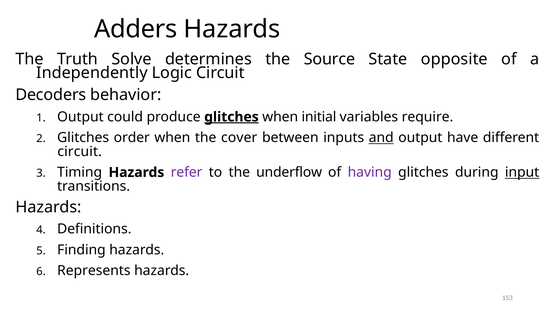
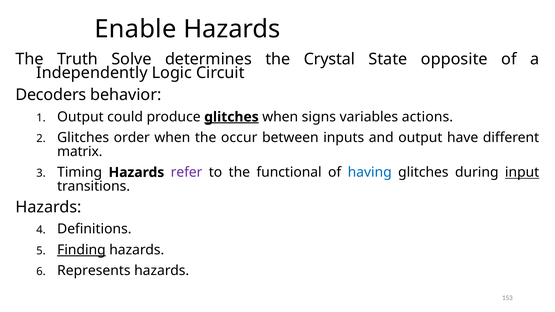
Adders: Adders -> Enable
Source: Source -> Crystal
initial: initial -> signs
require: require -> actions
cover: cover -> occur
and underline: present -> none
circuit at (80, 152): circuit -> matrix
underflow: underflow -> functional
having colour: purple -> blue
Finding underline: none -> present
